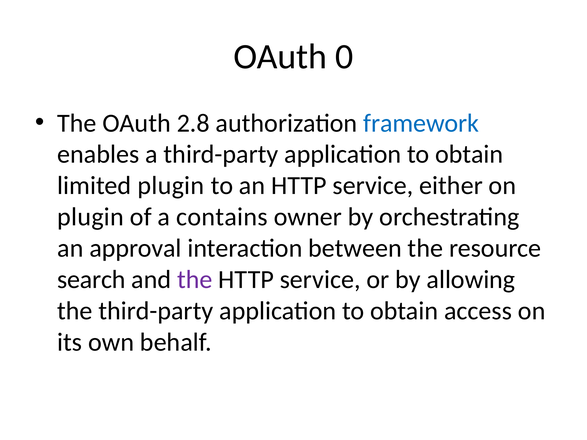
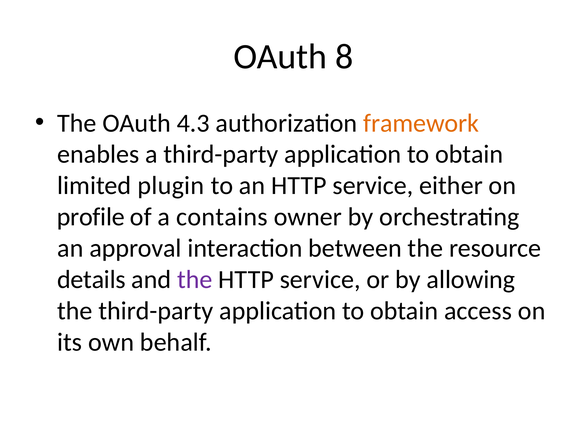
0: 0 -> 8
2.8: 2.8 -> 4.3
framework colour: blue -> orange
plugin at (91, 217): plugin -> profile
search: search -> details
